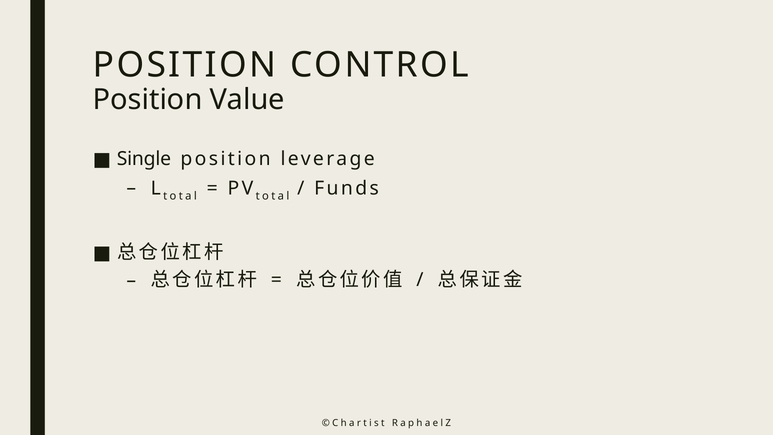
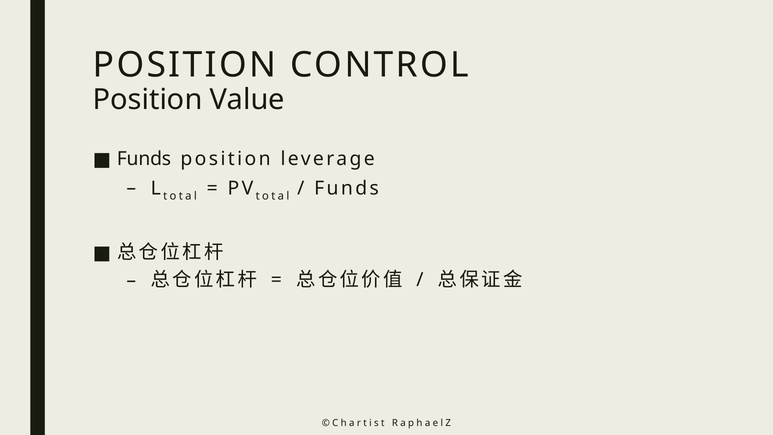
Single at (144, 159): Single -> Funds
